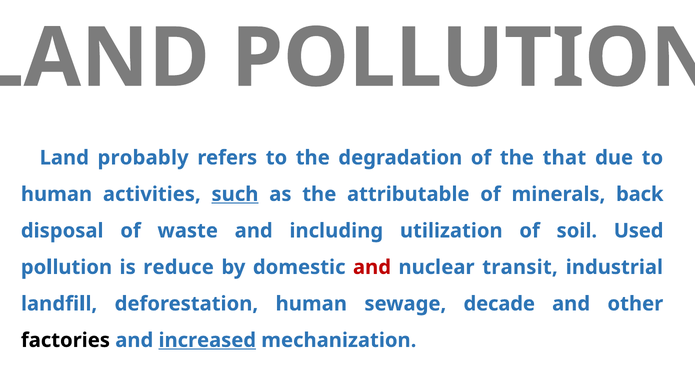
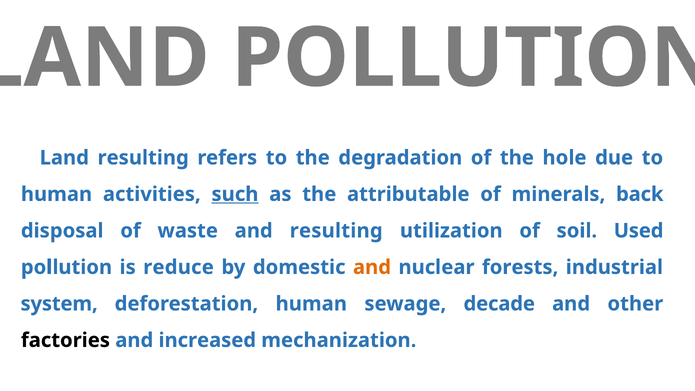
Land probably: probably -> resulting
that: that -> hole
and including: including -> resulting
and at (372, 267) colour: red -> orange
transit: transit -> forests
landfill: landfill -> system
increased underline: present -> none
